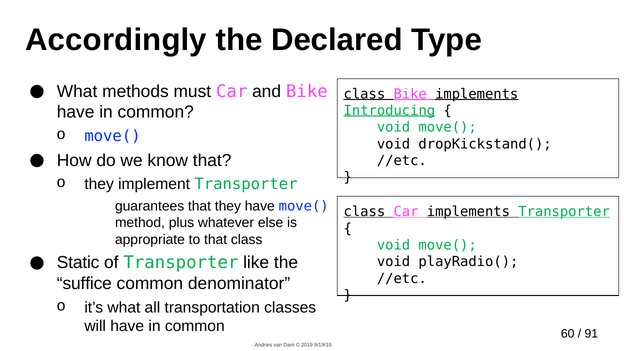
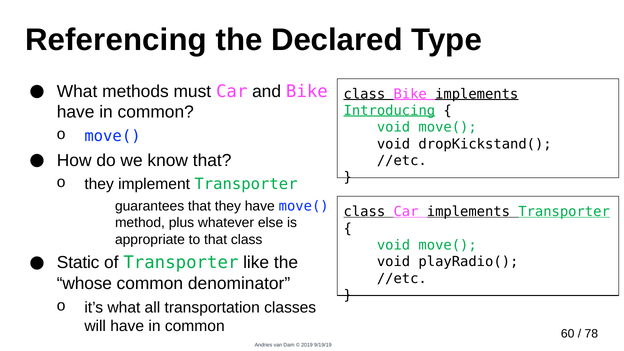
Accordingly: Accordingly -> Referencing
suffice: suffice -> whose
91: 91 -> 78
